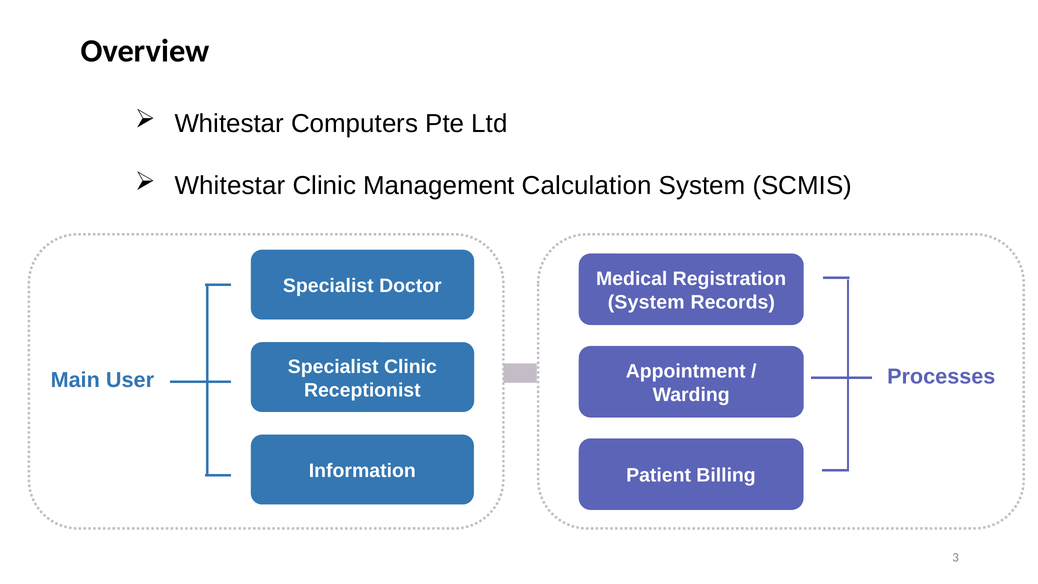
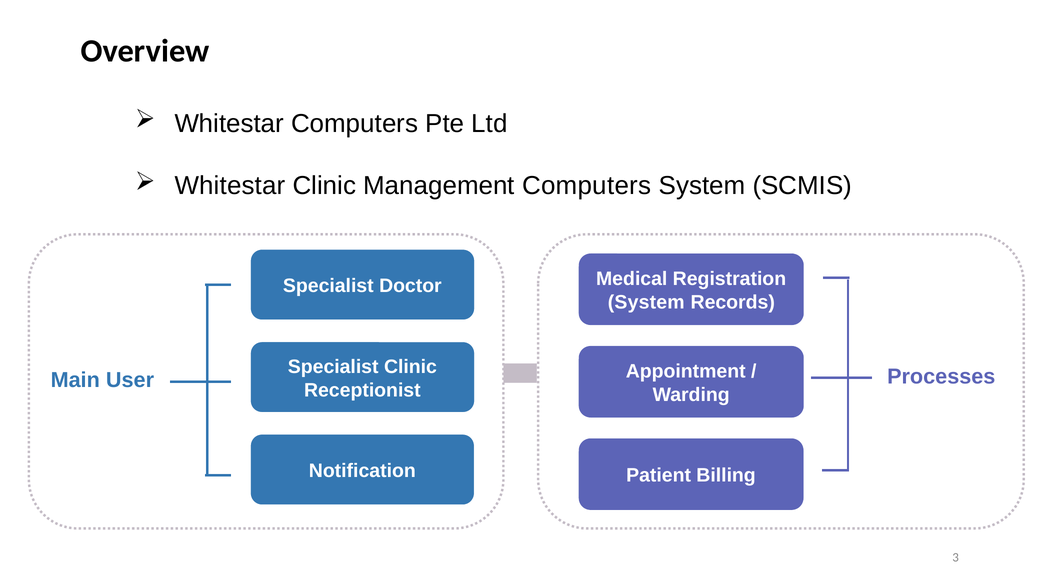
Management Calculation: Calculation -> Computers
Information: Information -> Notification
